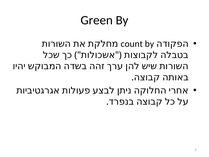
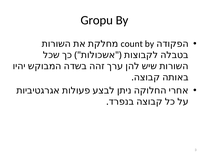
Green: Green -> Gropu
